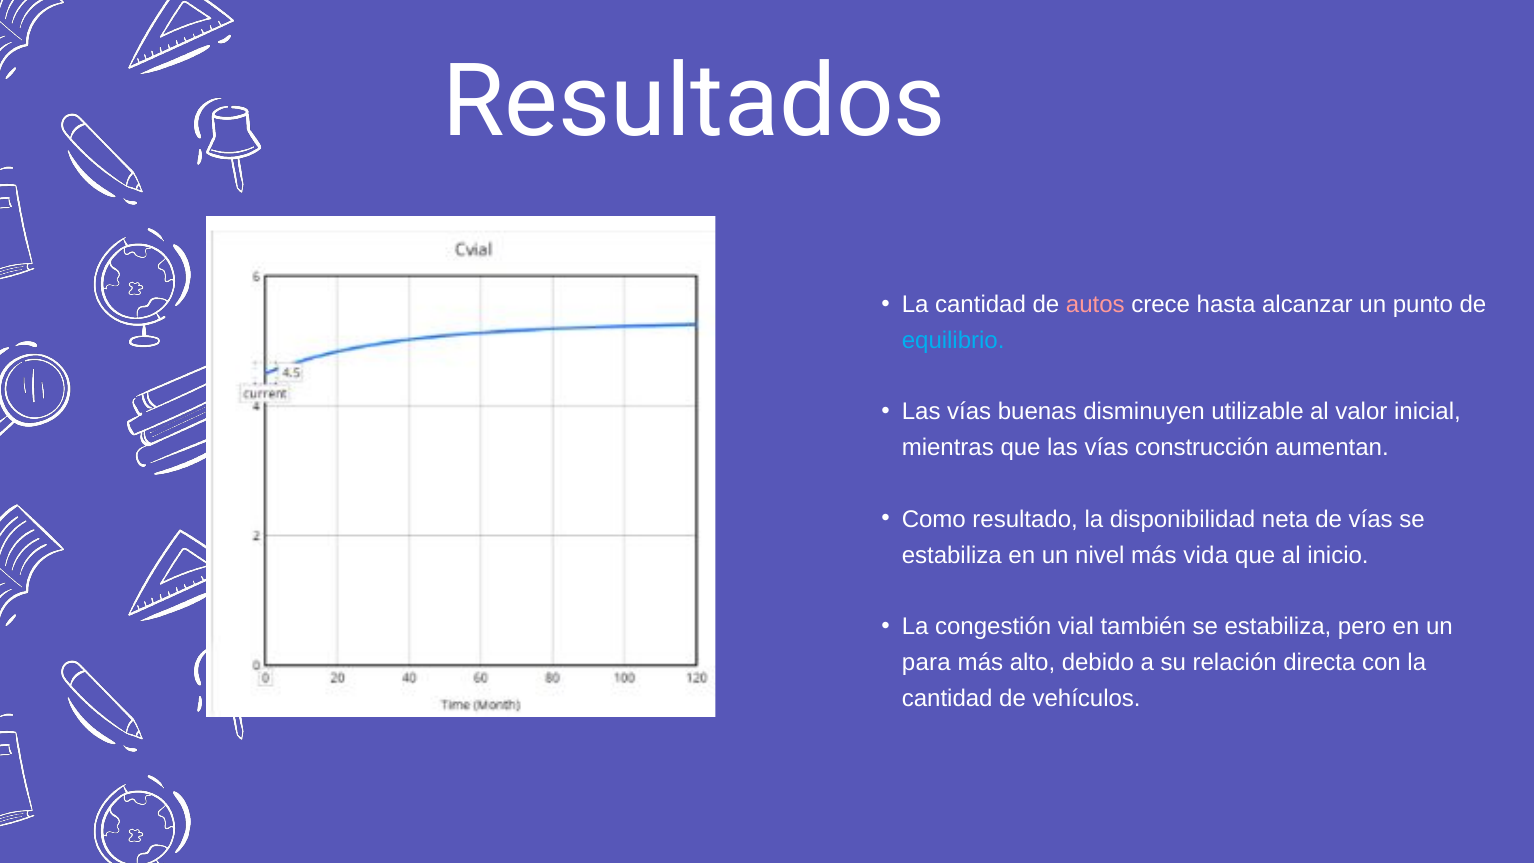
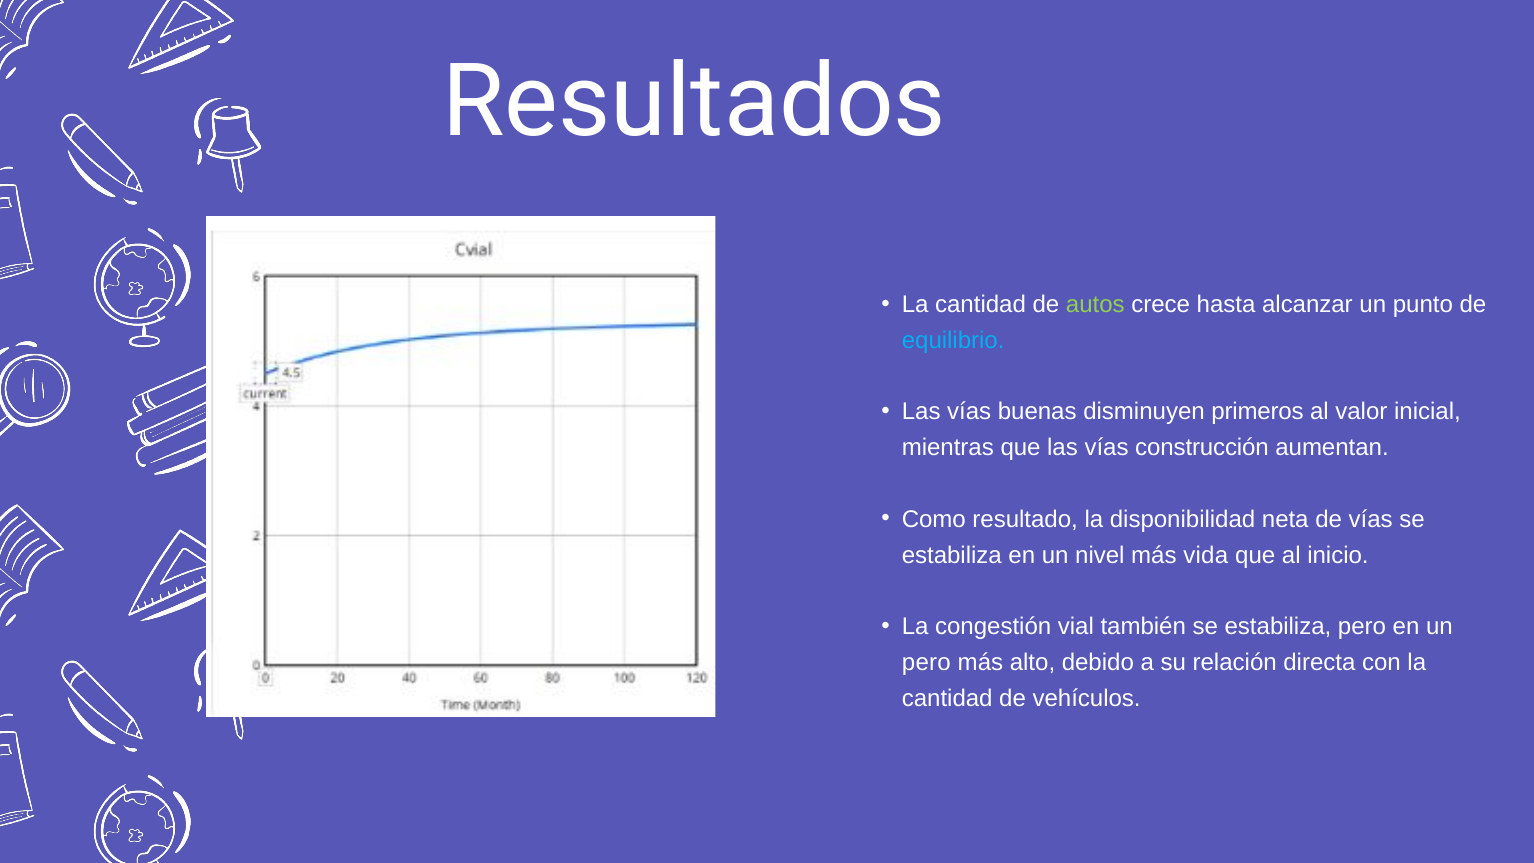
autos colour: pink -> light green
utilizable: utilizable -> primeros
para at (926, 662): para -> pero
